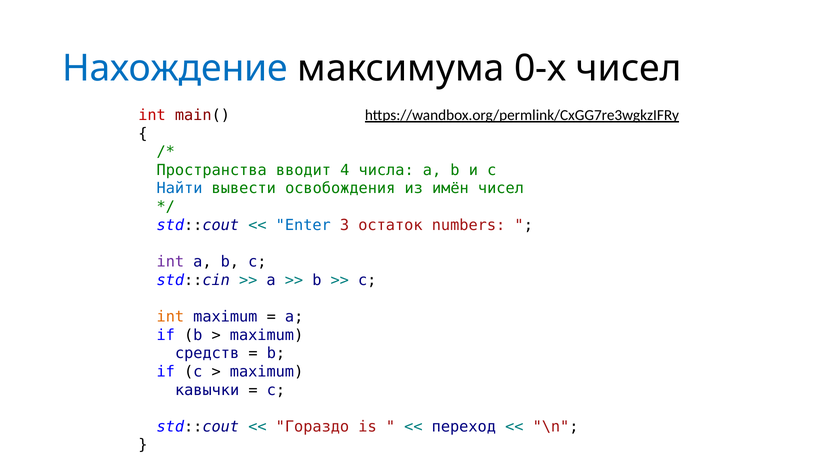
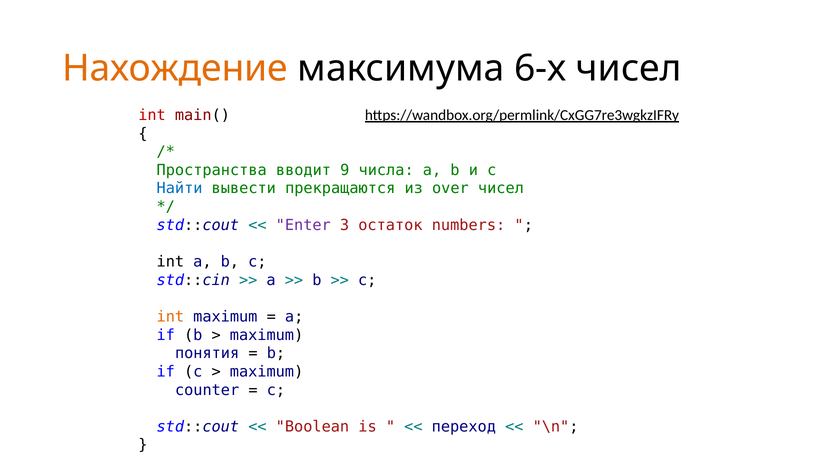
Нахождение colour: blue -> orange
0-х: 0-х -> 6-х
4: 4 -> 9
освобождения: освобождения -> прекращаются
имён: имён -> over
Enter colour: blue -> purple
int at (170, 262) colour: purple -> black
средств: средств -> понятия
кавычки: кавычки -> counter
Гораздо: Гораздо -> Boolean
